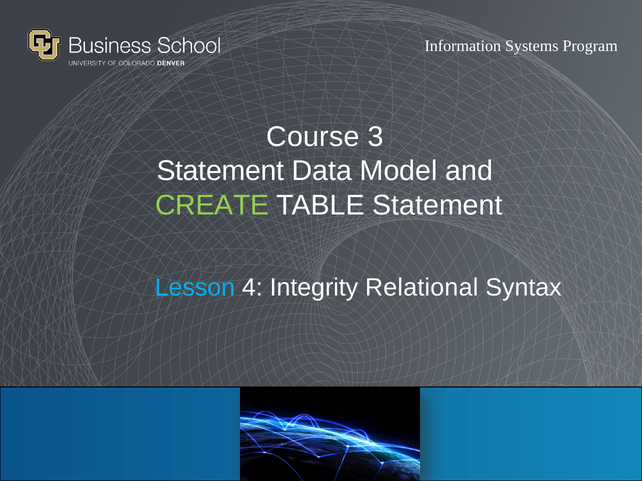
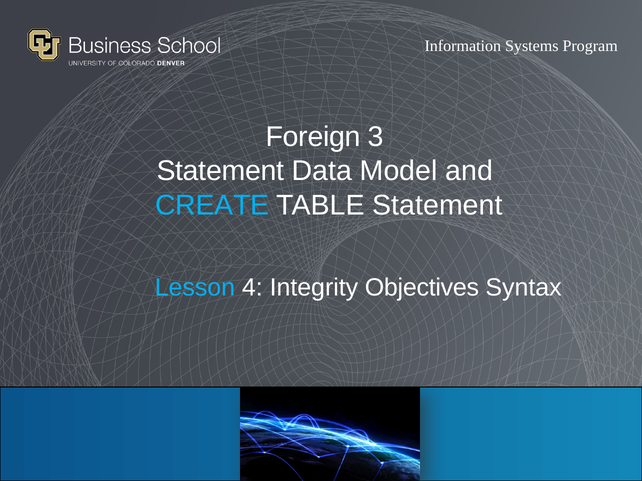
Course: Course -> Foreign
CREATE colour: light green -> light blue
Relational: Relational -> Objectives
